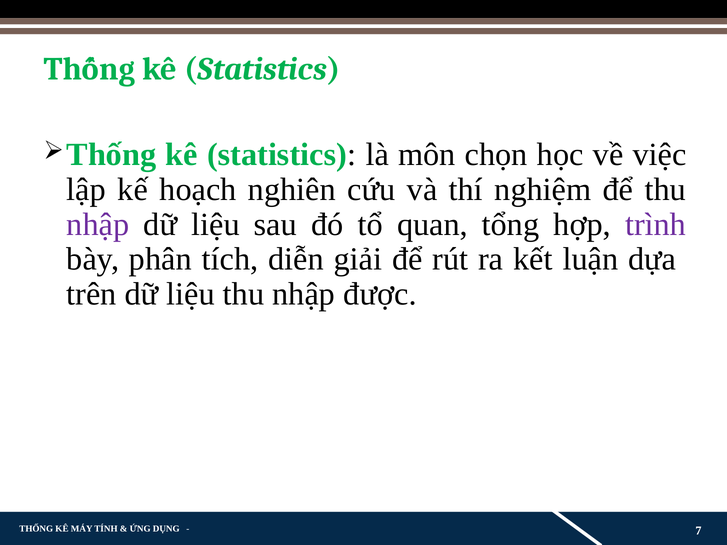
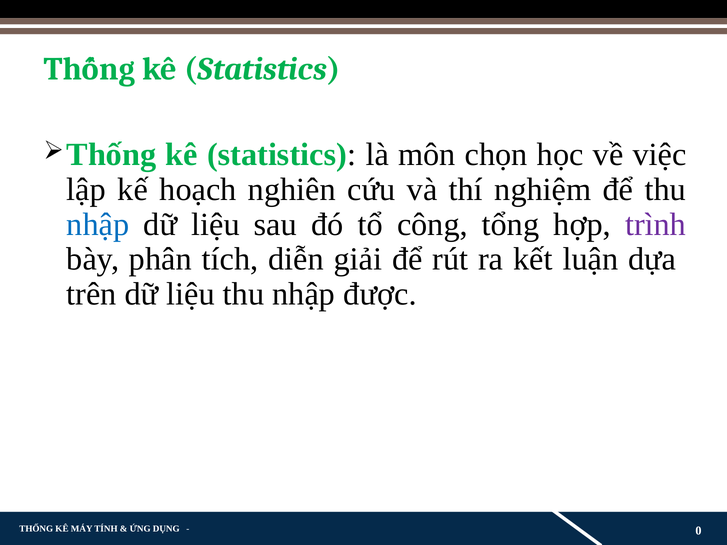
nhập at (98, 225) colour: purple -> blue
quan: quan -> công
7: 7 -> 0
